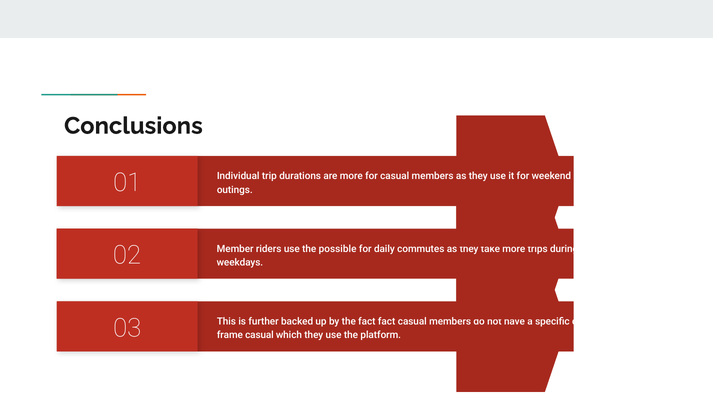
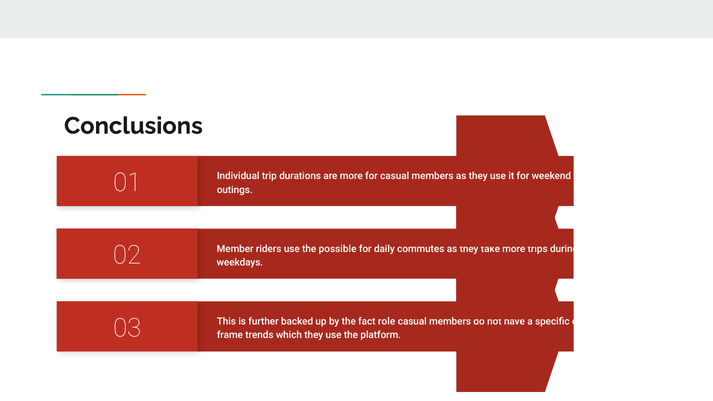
fact fact: fact -> role
frame casual: casual -> trends
